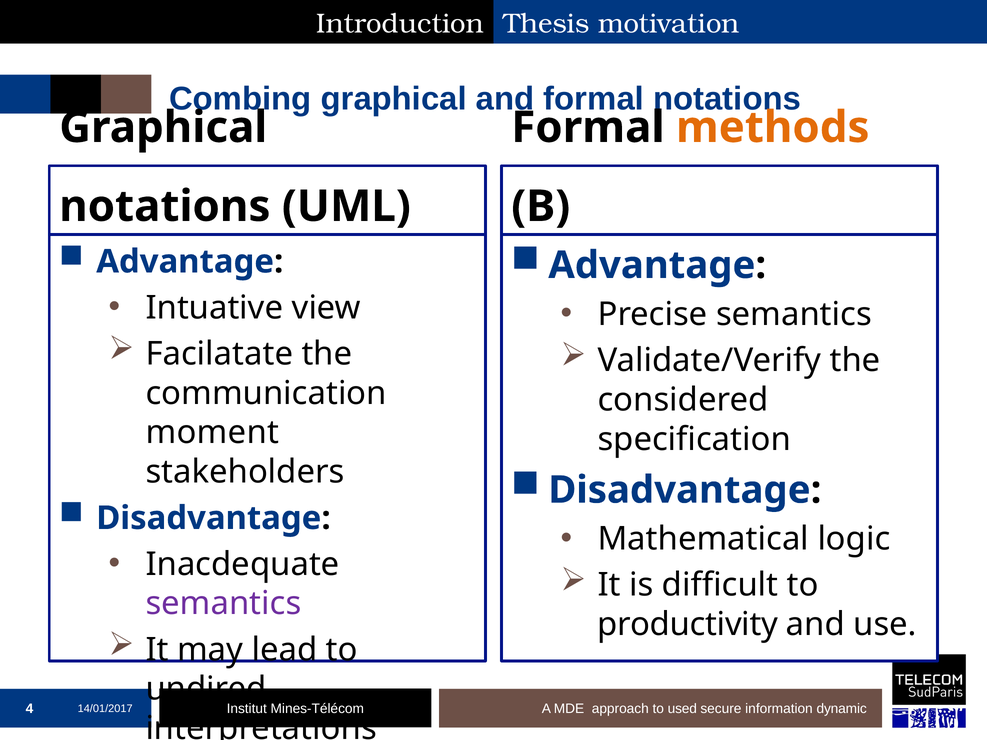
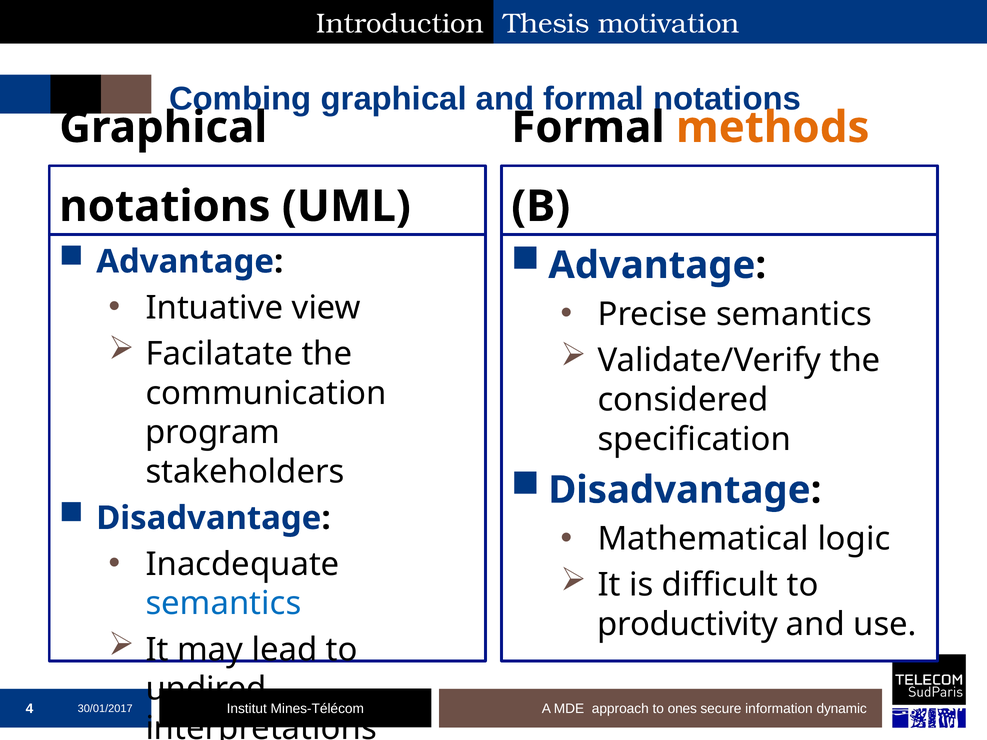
moment: moment -> program
semantics at (223, 604) colour: purple -> blue
14/01/2017: 14/01/2017 -> 30/01/2017
used: used -> ones
